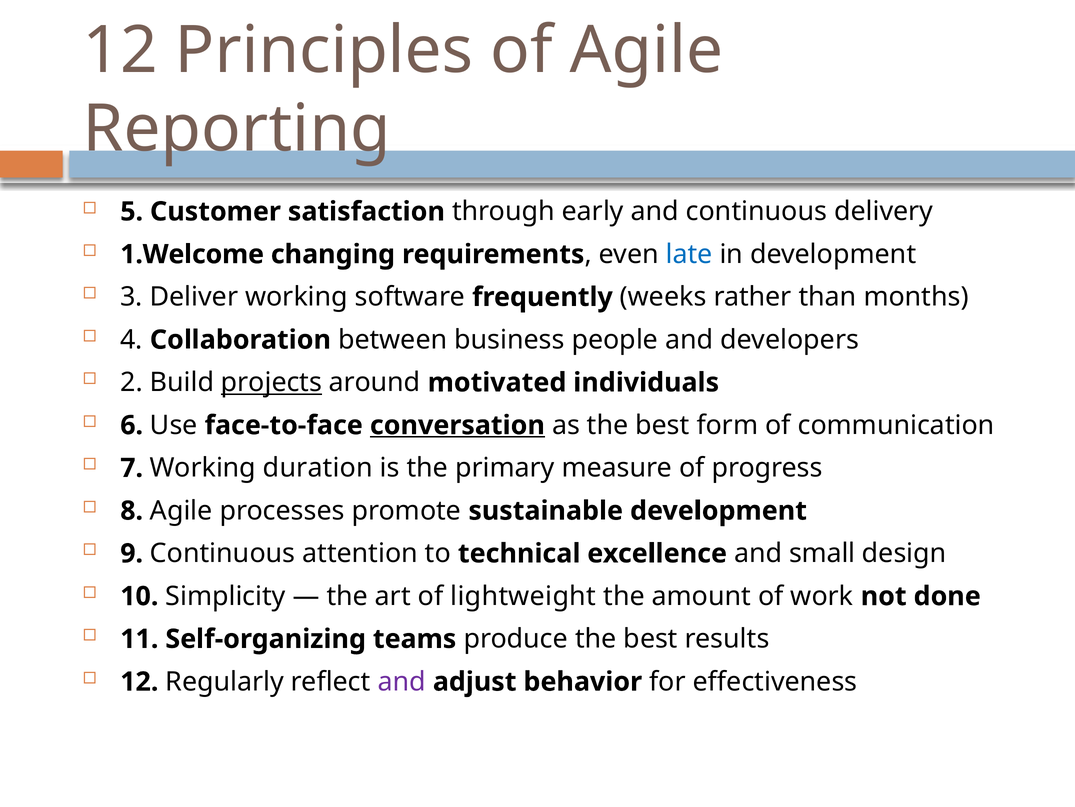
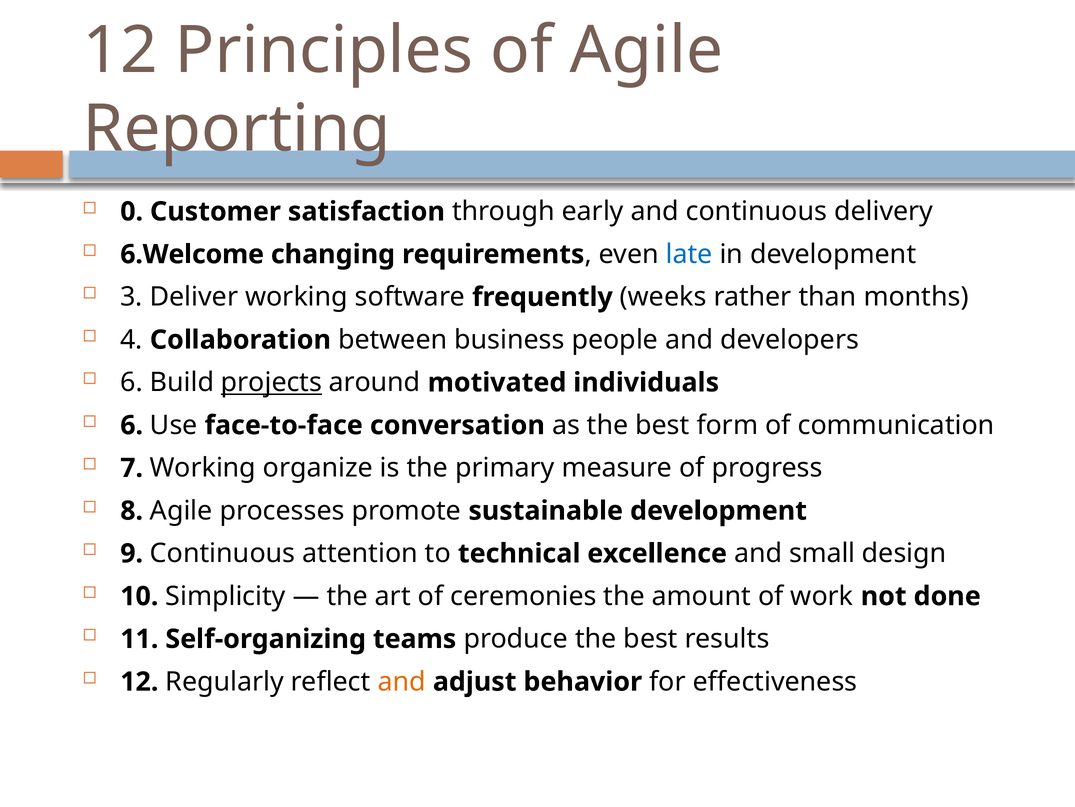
5: 5 -> 0
1.Welcome: 1.Welcome -> 6.Welcome
2 at (131, 382): 2 -> 6
conversation underline: present -> none
duration: duration -> organize
lightweight: lightweight -> ceremonies
and at (402, 681) colour: purple -> orange
